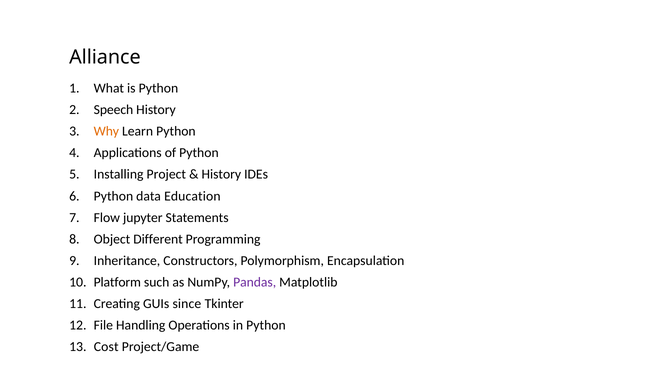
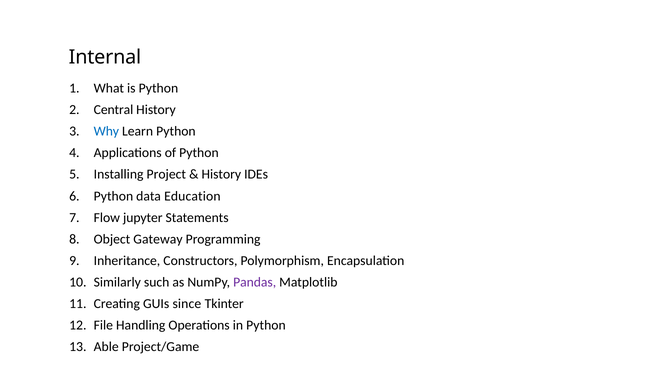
Alliance: Alliance -> Internal
Speech: Speech -> Central
Why colour: orange -> blue
Different: Different -> Gateway
Platform: Platform -> Similarly
Cost: Cost -> Able
